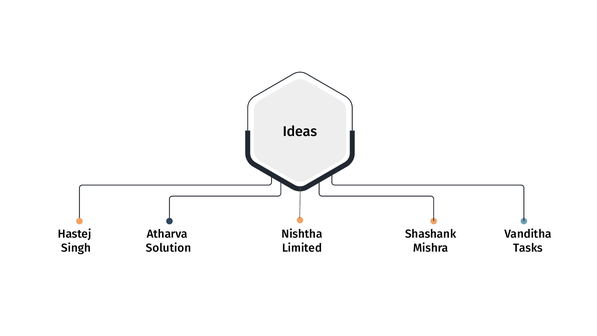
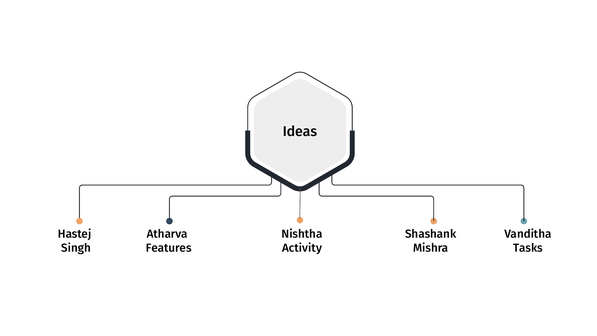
Solution: Solution -> Features
Limited: Limited -> Activity
